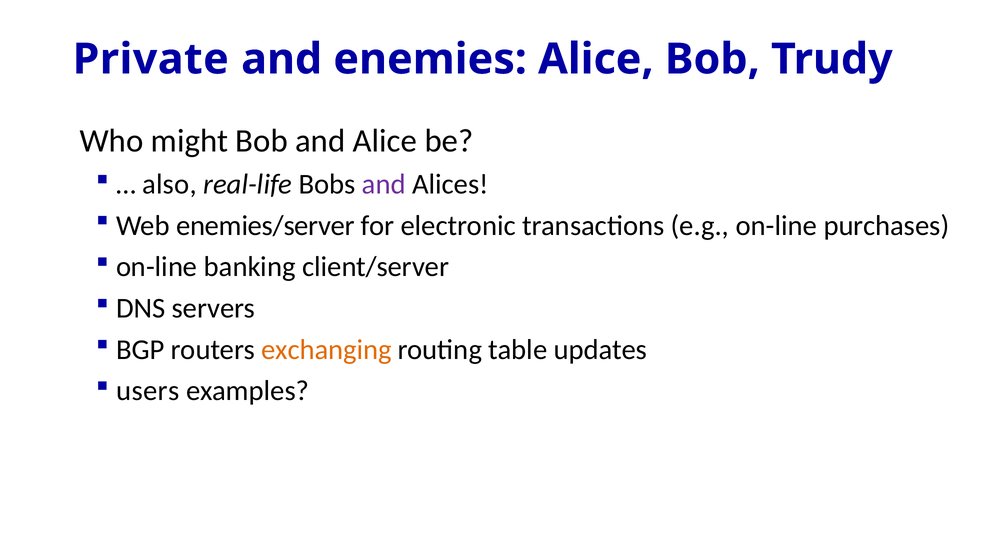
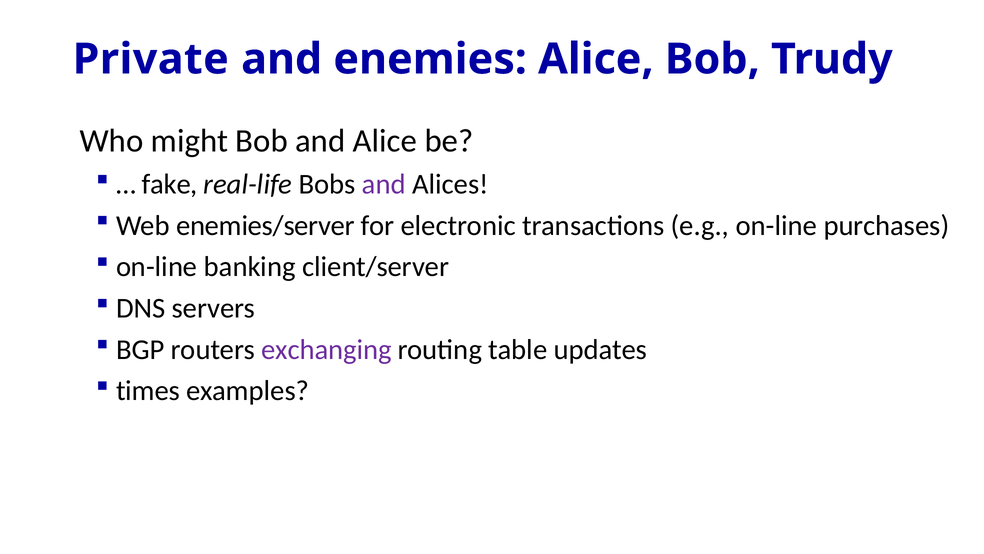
also: also -> fake
exchanging colour: orange -> purple
users: users -> times
